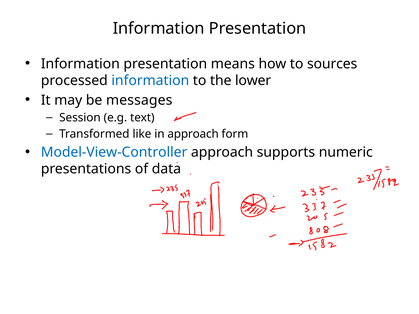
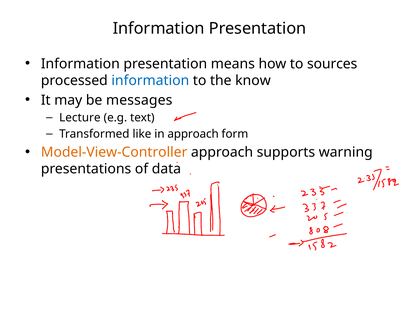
lower: lower -> know
Session: Session -> Lecture
Model-View-Controller colour: blue -> orange
numeric: numeric -> warning
